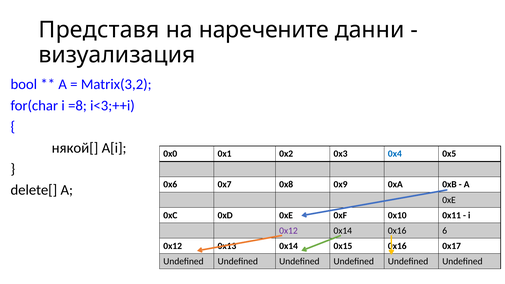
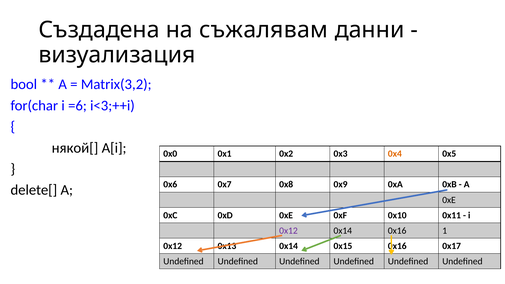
Представя: Представя -> Създадена
наречените: наречените -> съжалявам
=8: =8 -> =6
0x4 colour: blue -> orange
6: 6 -> 1
